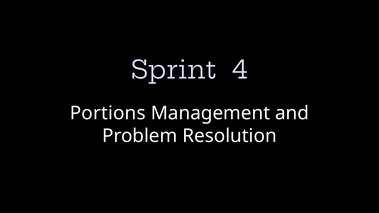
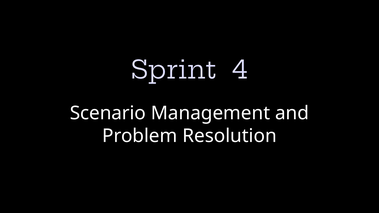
Portions: Portions -> Scenario
